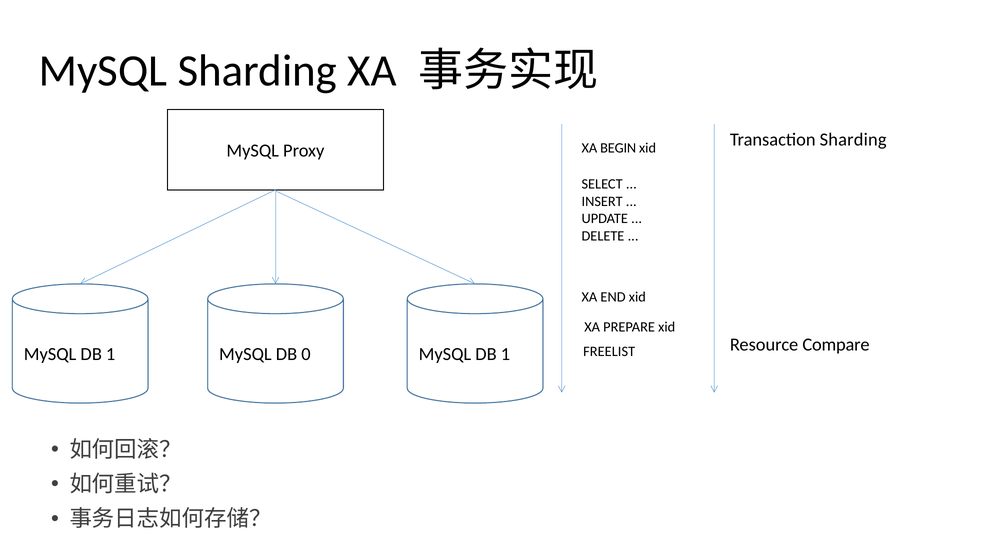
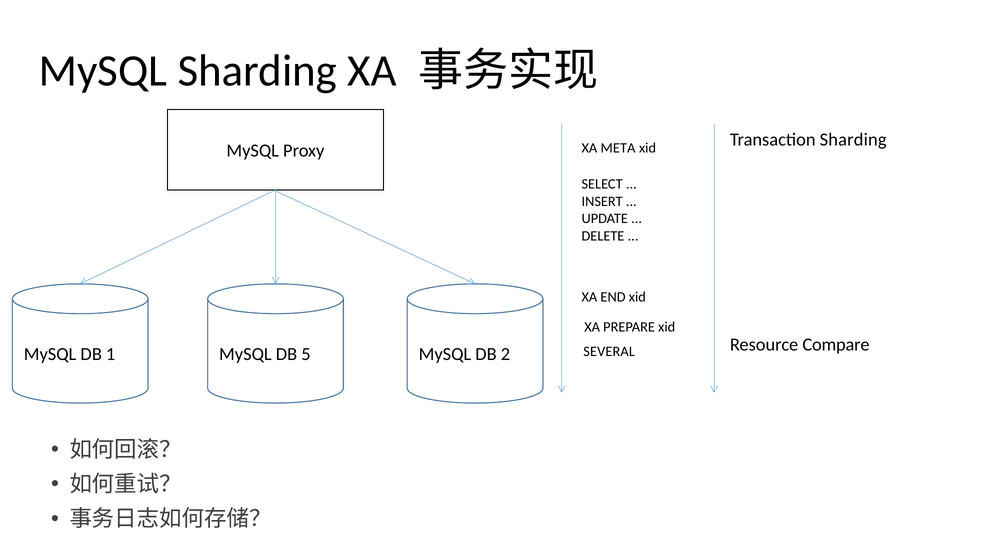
BEGIN: BEGIN -> META
FREELIST: FREELIST -> SEVERAL
0: 0 -> 5
1 at (505, 354): 1 -> 2
